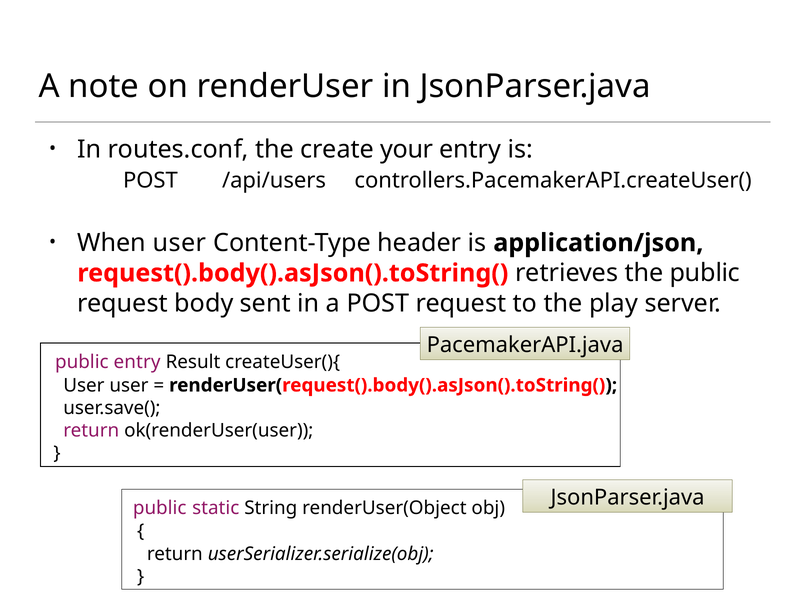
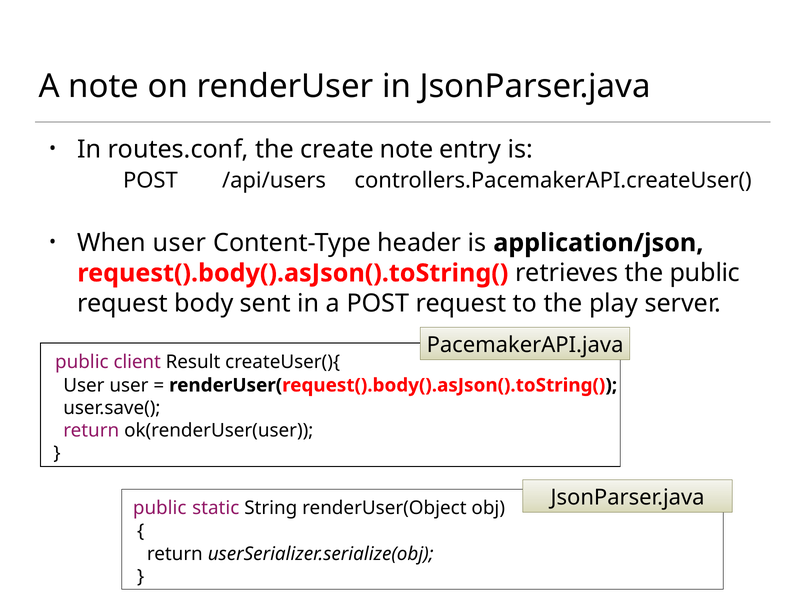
create your: your -> note
public entry: entry -> client
